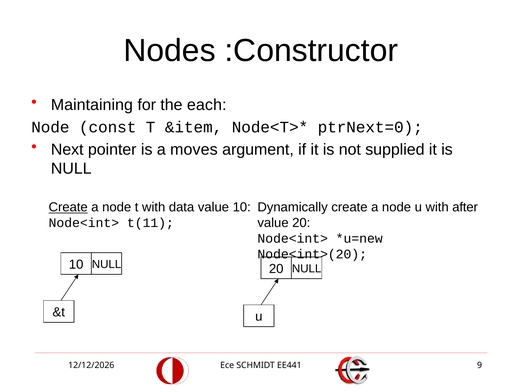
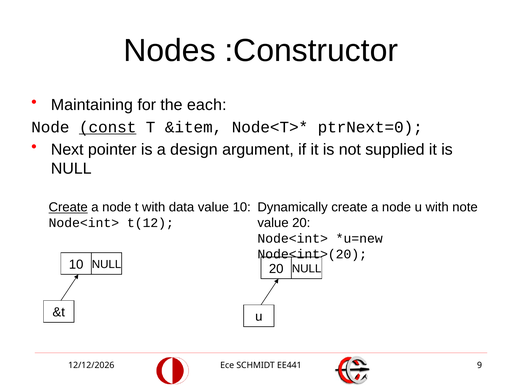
const underline: none -> present
moves: moves -> design
after: after -> note
t(11: t(11 -> t(12
